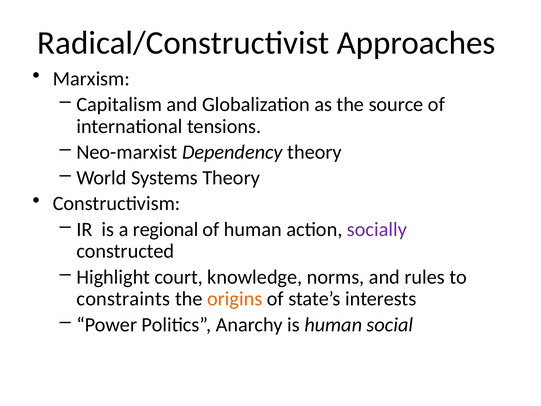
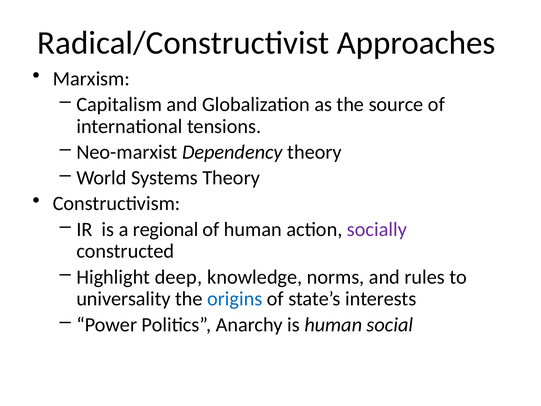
court: court -> deep
constraints: constraints -> universality
origins colour: orange -> blue
